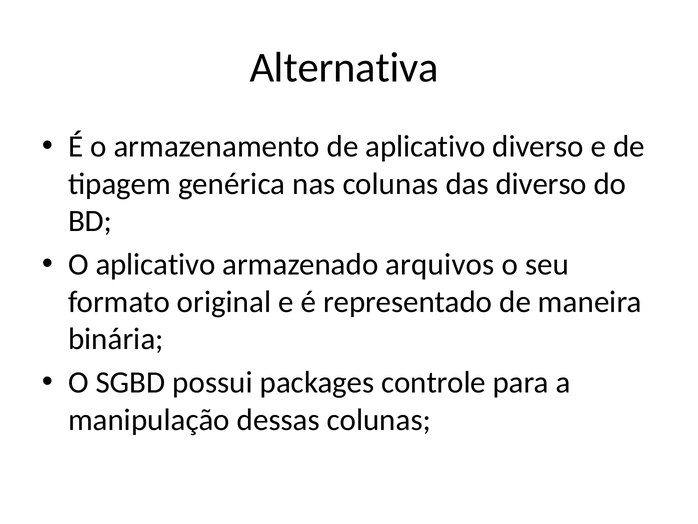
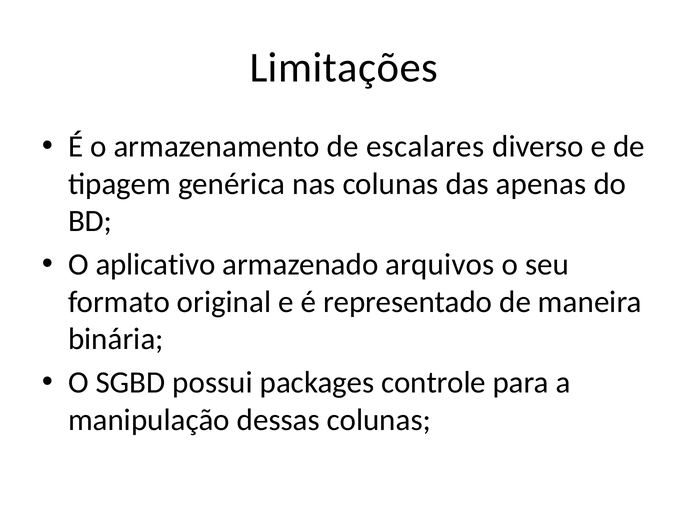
Alternativa: Alternativa -> Limitações
de aplicativo: aplicativo -> escalares
das diverso: diverso -> apenas
